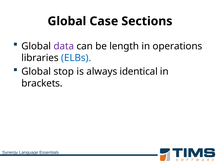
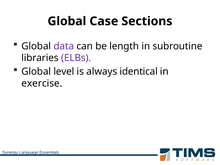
operations: operations -> subroutine
ELBs colour: blue -> purple
stop: stop -> level
brackets: brackets -> exercise
